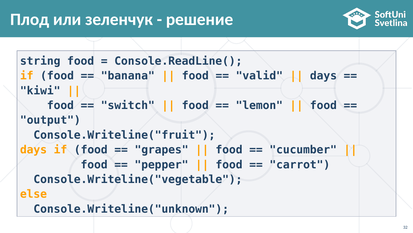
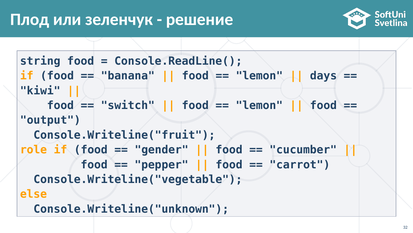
valid at (259, 76): valid -> lemon
days at (33, 149): days -> role
grapes: grapes -> gender
